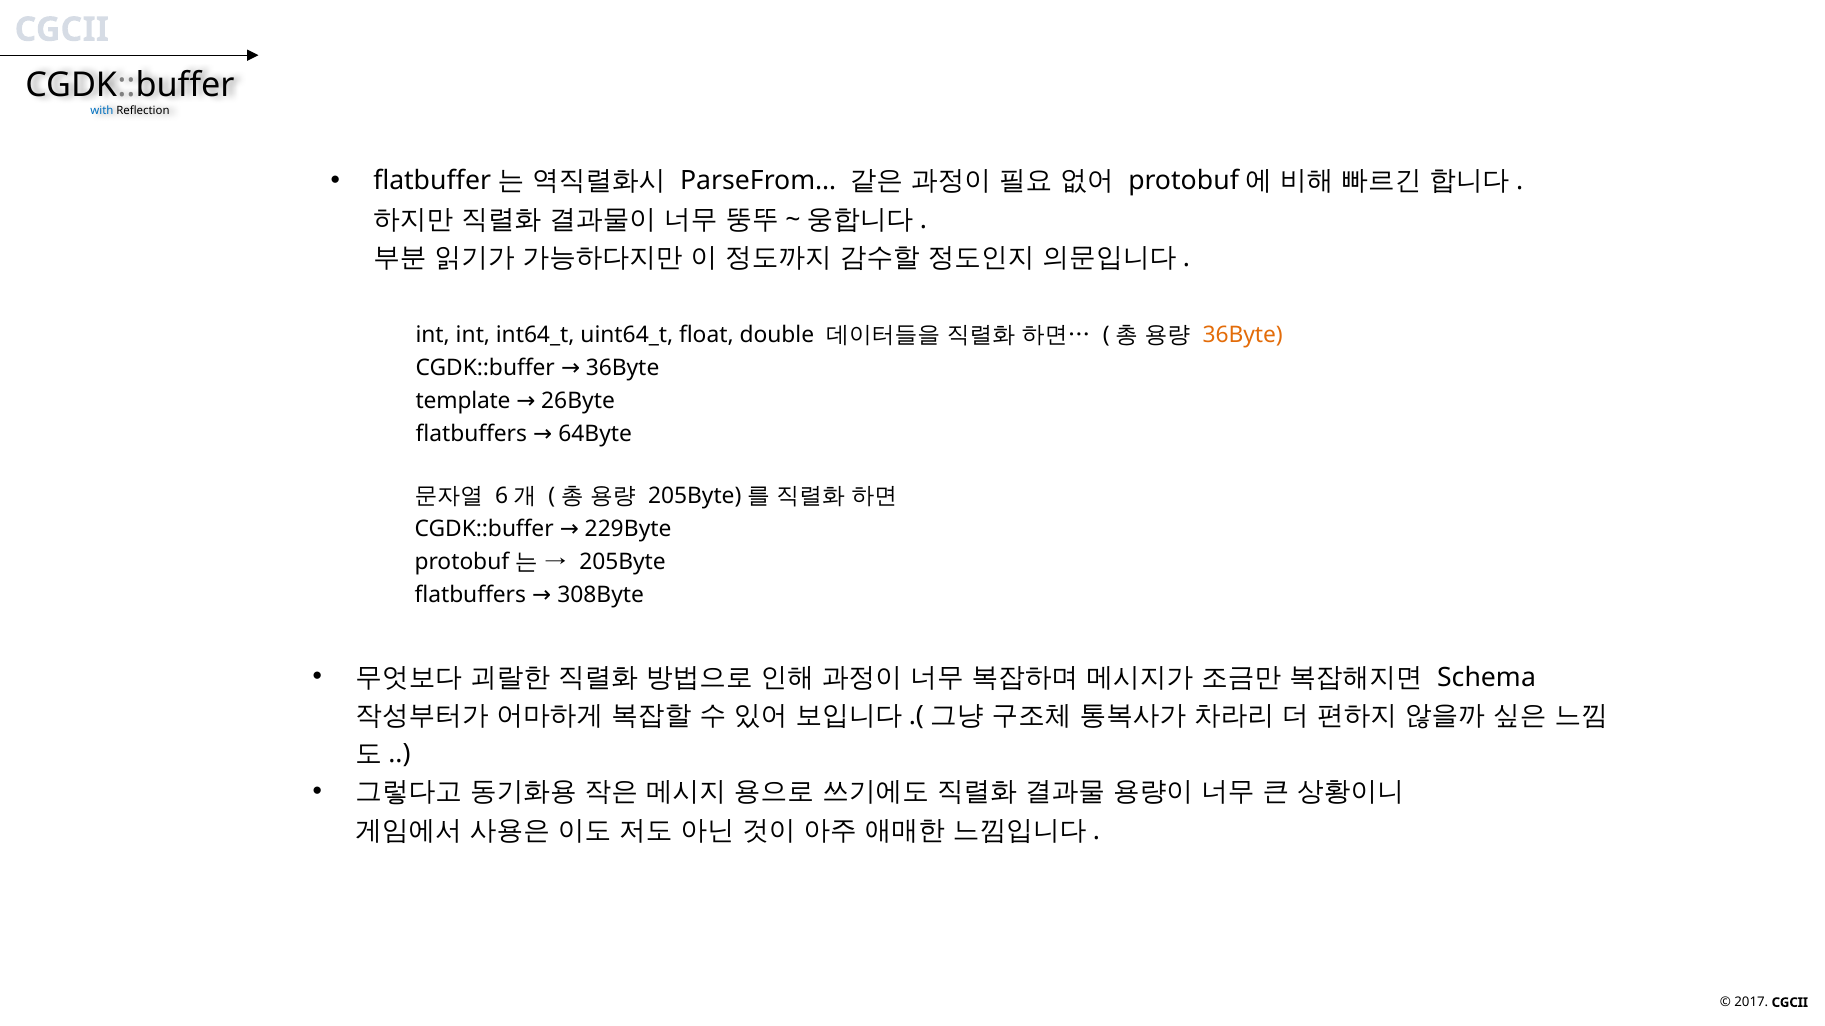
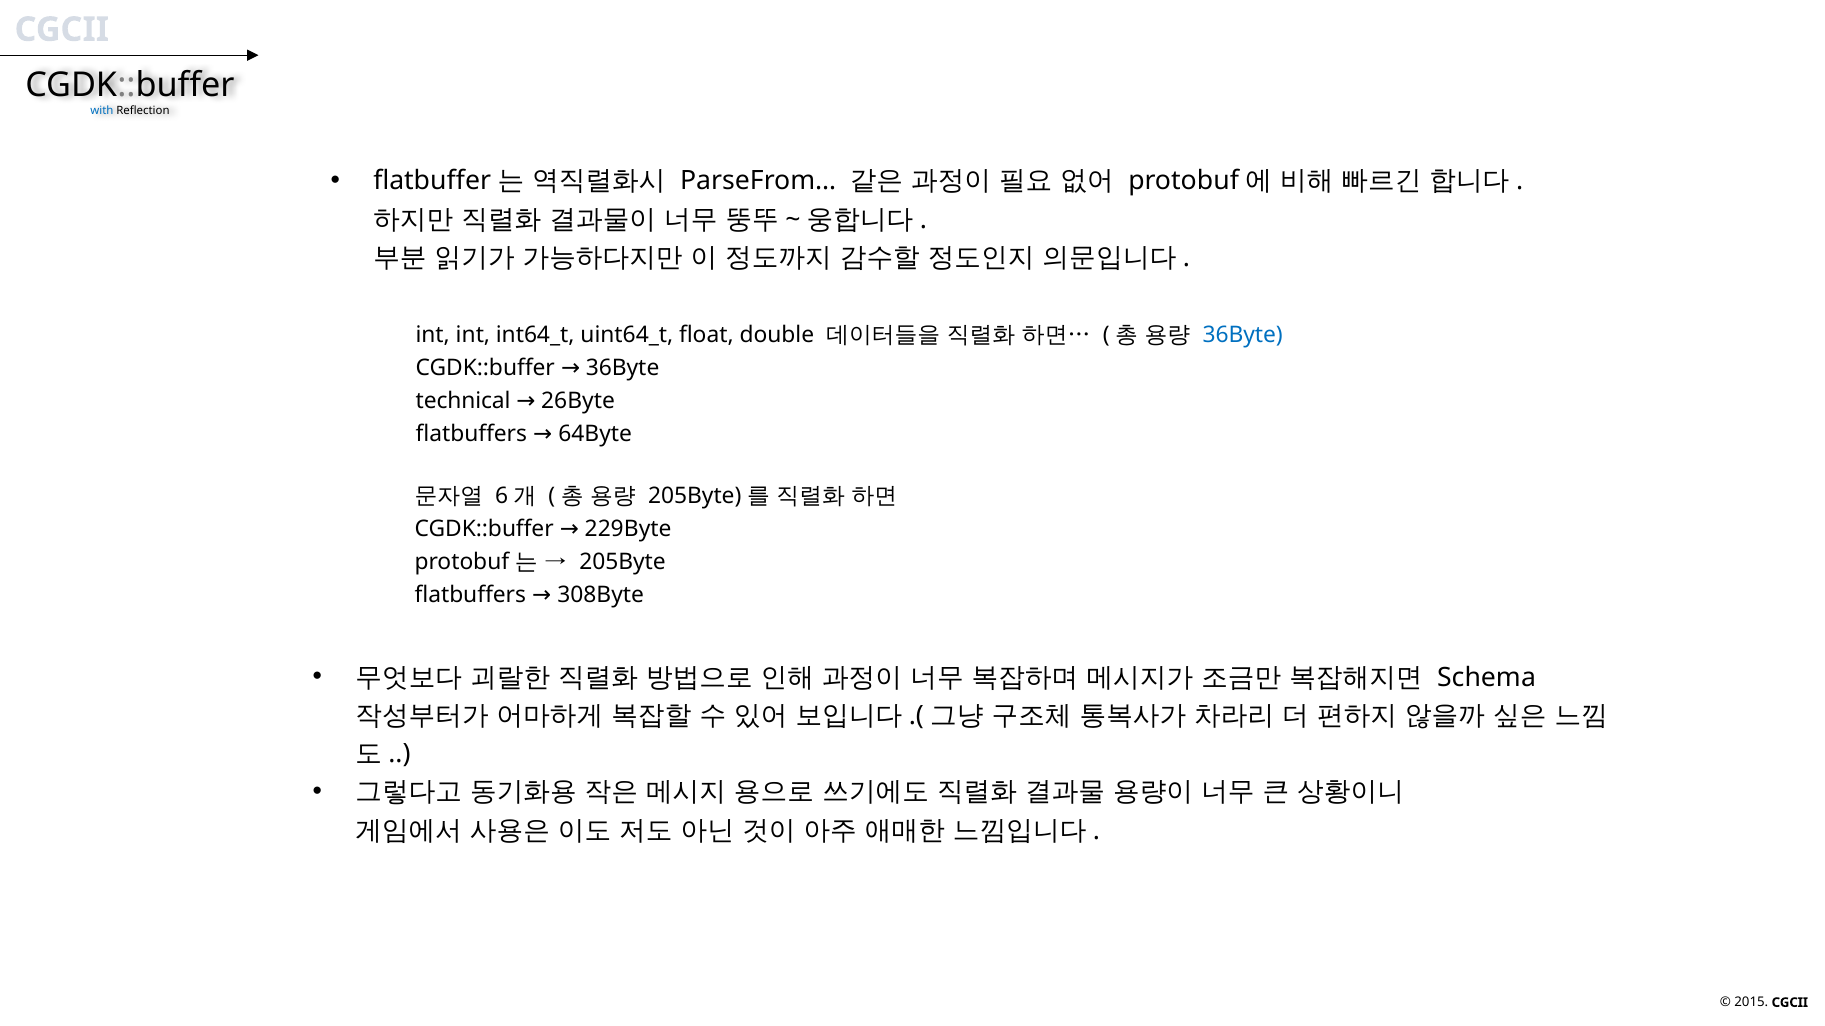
36Byte at (1243, 335) colour: orange -> blue
template: template -> technical
2017: 2017 -> 2015
